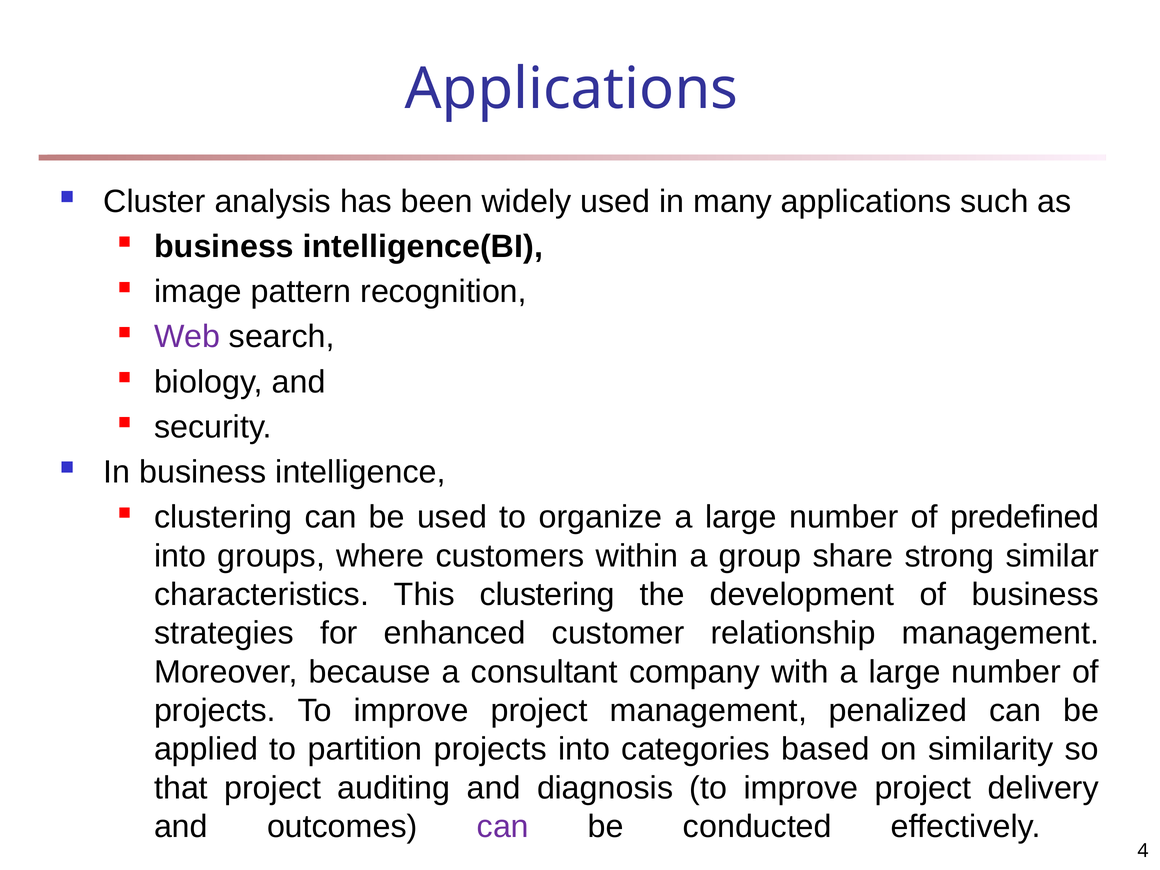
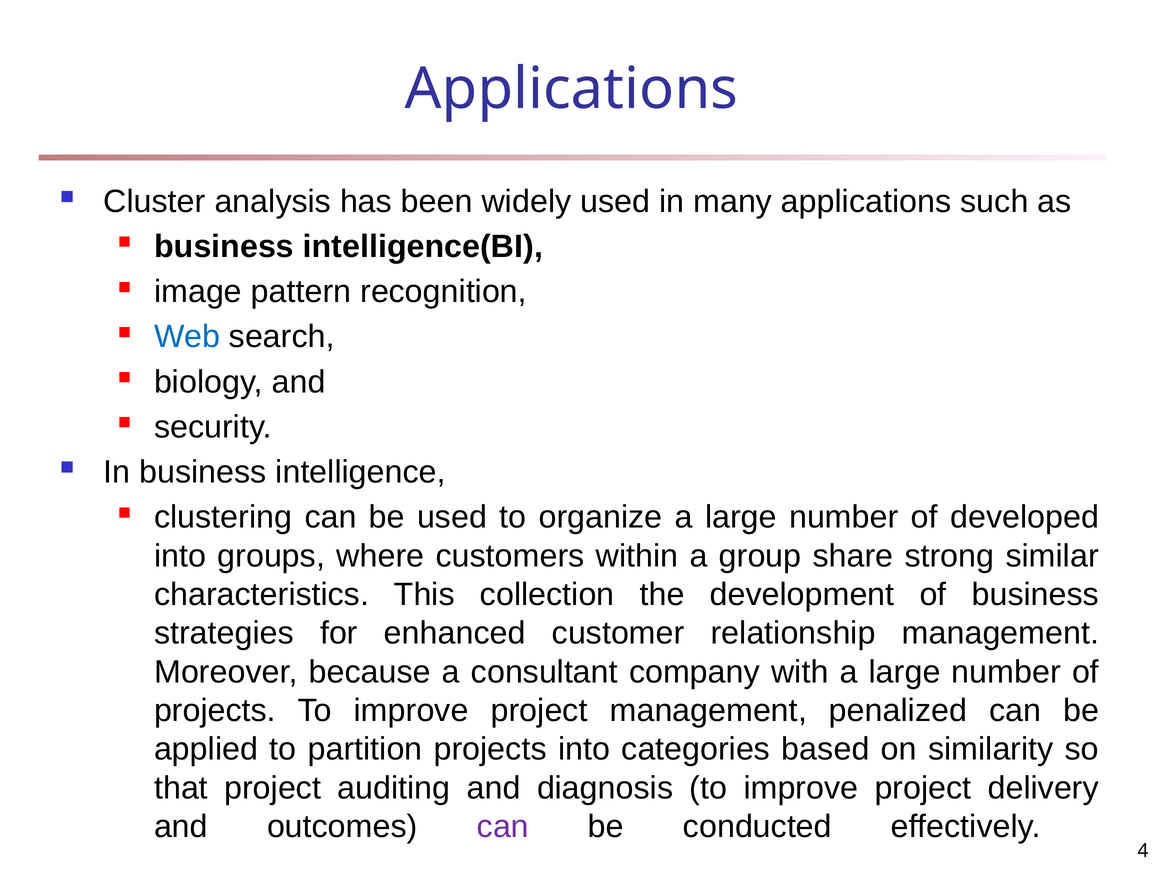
Web colour: purple -> blue
predefined: predefined -> developed
This clustering: clustering -> collection
